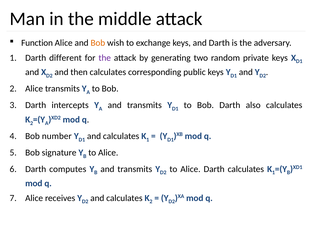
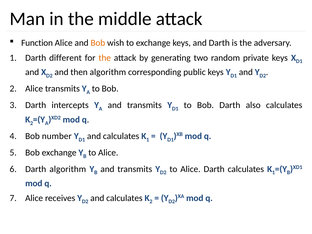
the at (105, 58) colour: purple -> orange
then calculates: calculates -> algorithm
Bob signature: signature -> exchange
Darth computes: computes -> algorithm
